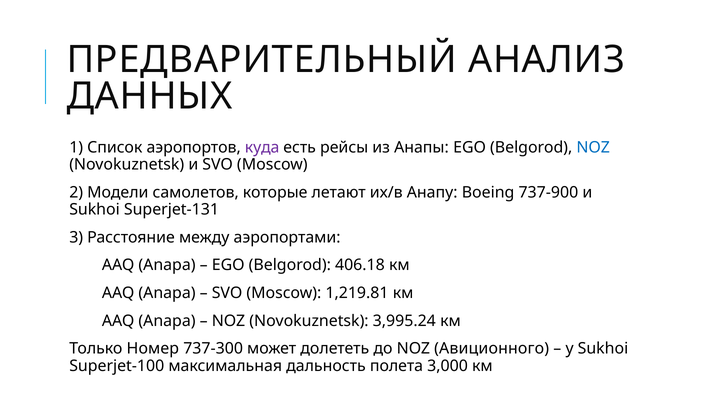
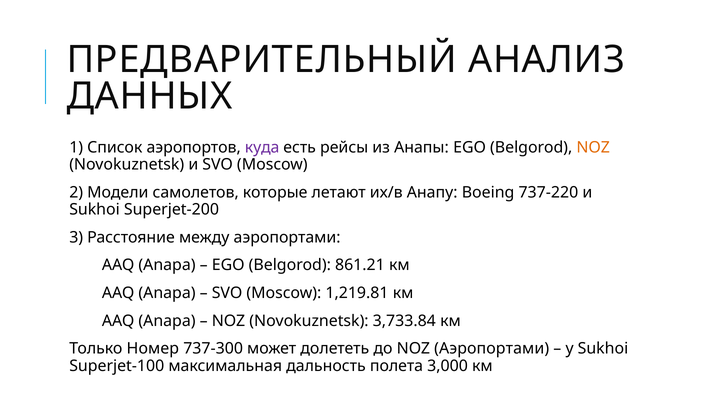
NOZ at (593, 148) colour: blue -> orange
737-900: 737-900 -> 737-220
Superjet-131: Superjet-131 -> Superjet-200
406.18: 406.18 -> 861.21
3,995.24: 3,995.24 -> 3,733.84
NOZ Авиционного: Авиционного -> Аэропортами
